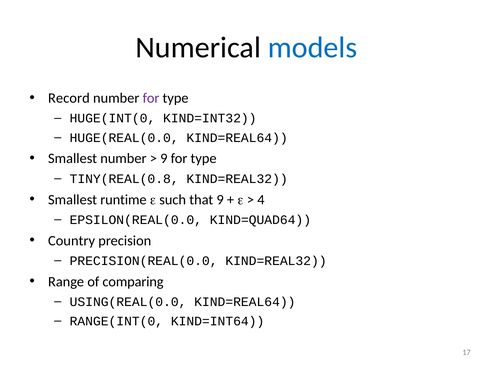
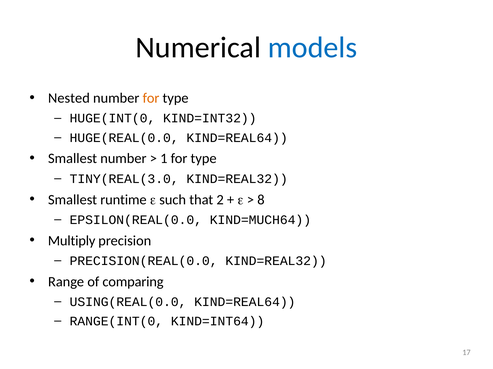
Record: Record -> Nested
for at (151, 98) colour: purple -> orange
9 at (164, 159): 9 -> 1
TINY(REAL(0.8: TINY(REAL(0.8 -> TINY(REAL(3.0
that 9: 9 -> 2
4: 4 -> 8
KIND=QUAD64: KIND=QUAD64 -> KIND=MUCH64
Country: Country -> Multiply
